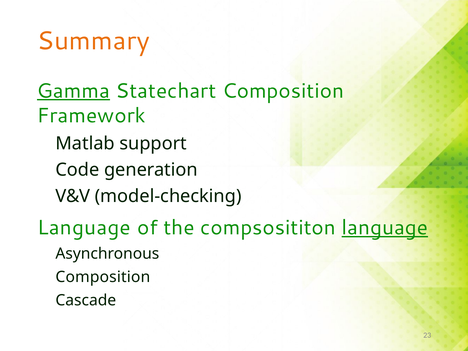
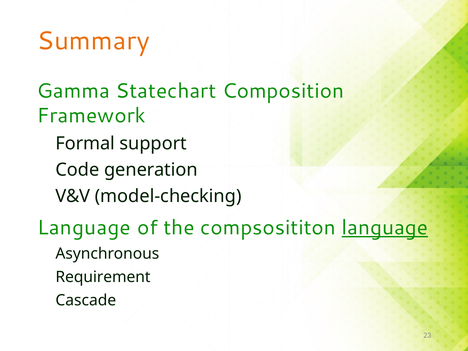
Gamma underline: present -> none
Matlab: Matlab -> Formal
Composition at (103, 277): Composition -> Requirement
